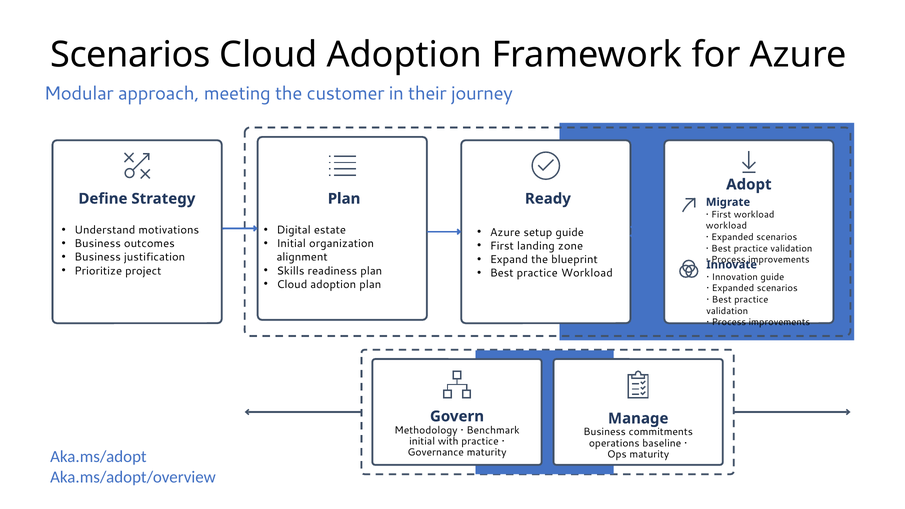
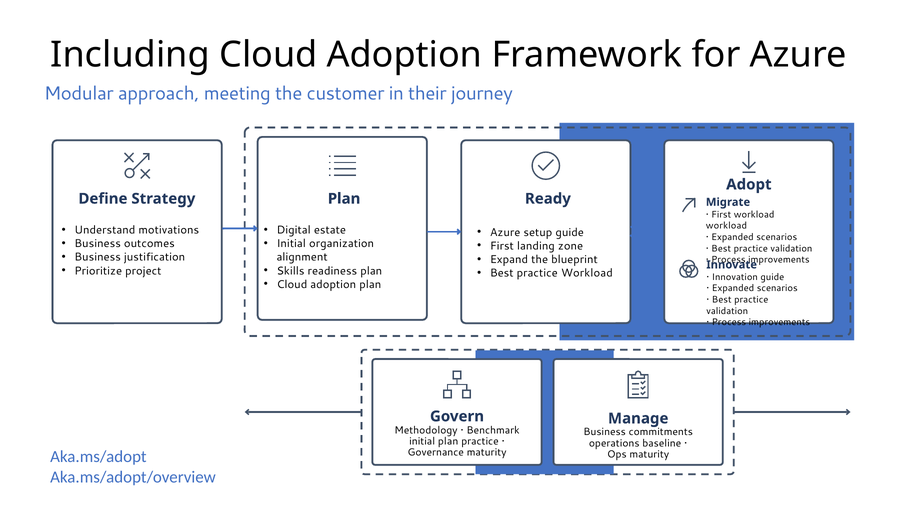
Scenarios at (130, 55): Scenarios -> Including
initial with: with -> plan
